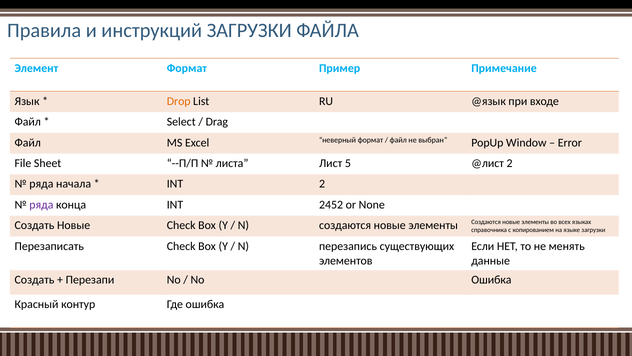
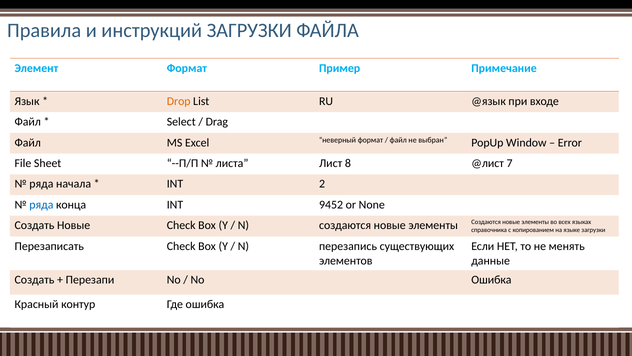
5: 5 -> 8
@лист 2: 2 -> 7
ряда at (41, 205) colour: purple -> blue
2452: 2452 -> 9452
